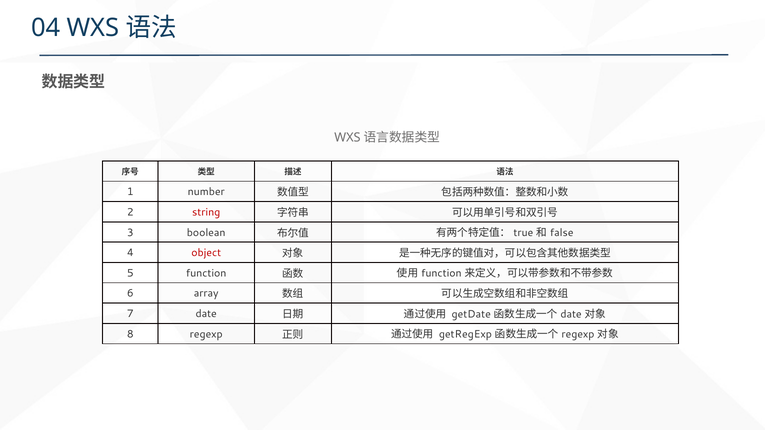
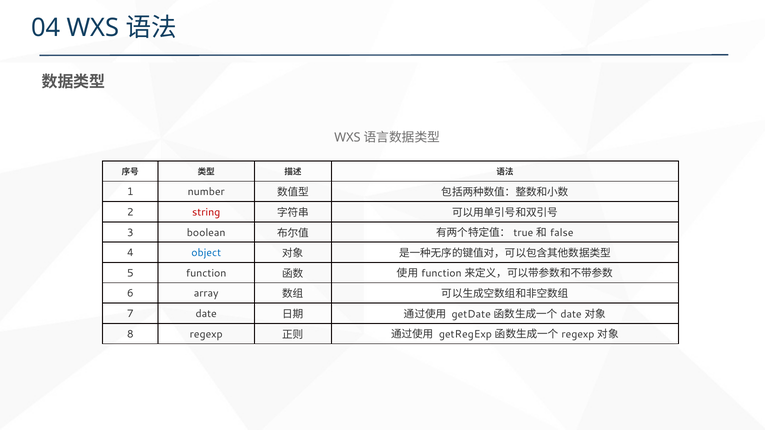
object colour: red -> blue
